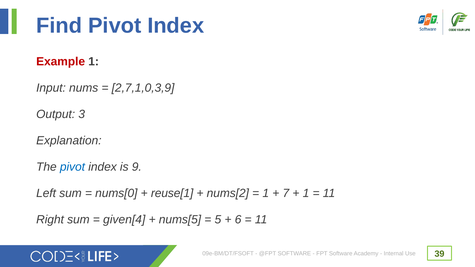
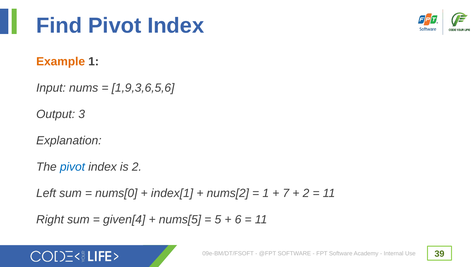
Example colour: red -> orange
2,7,1,0,3,9: 2,7,1,0,3,9 -> 1,9,3,6,5,6
is 9: 9 -> 2
reuse[1: reuse[1 -> index[1
1 at (306, 193): 1 -> 2
